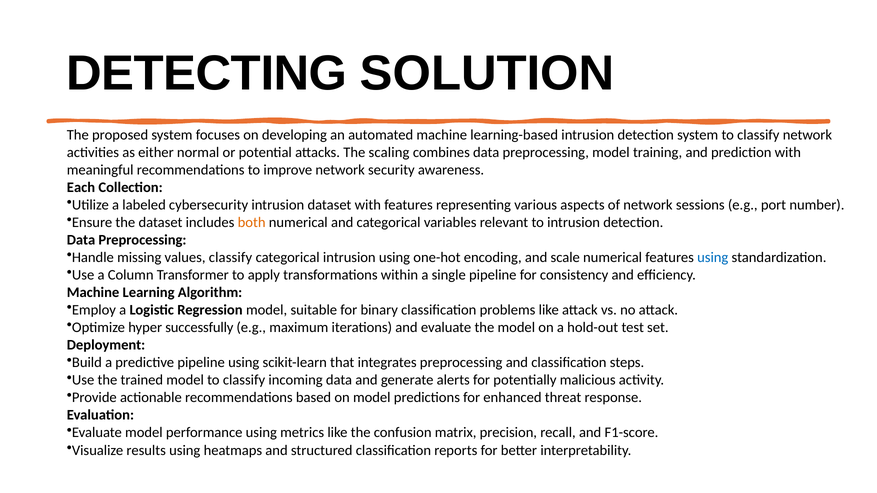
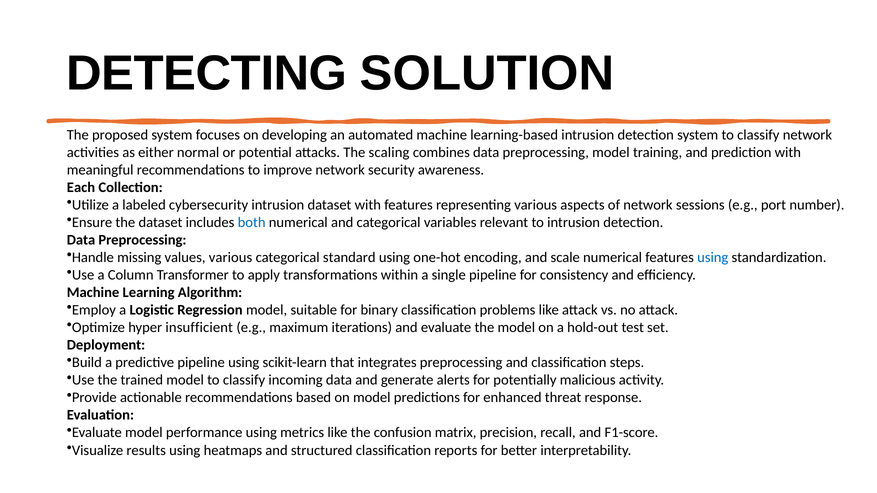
both colour: orange -> blue
values classify: classify -> various
categorical intrusion: intrusion -> standard
successfully: successfully -> insufficient
